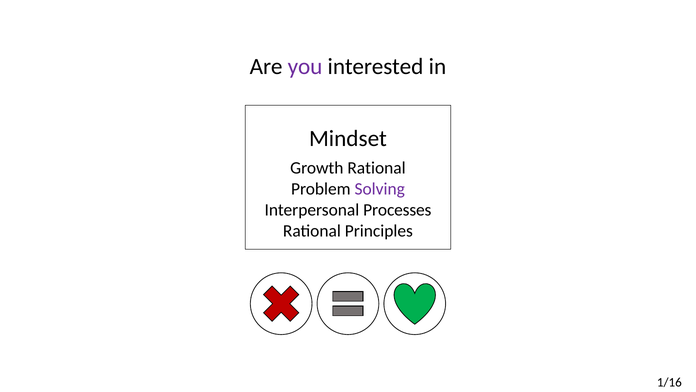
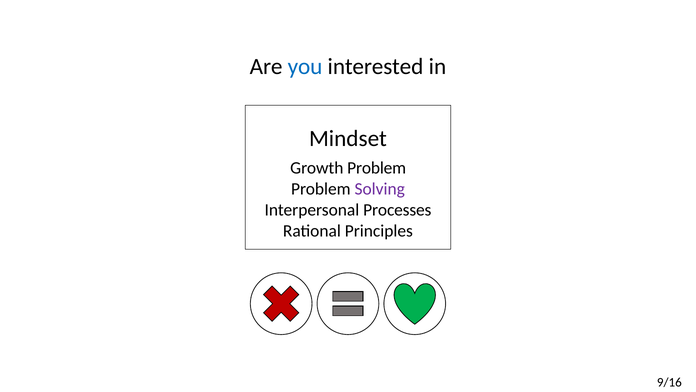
you colour: purple -> blue
Growth Rational: Rational -> Problem
1/16: 1/16 -> 9/16
